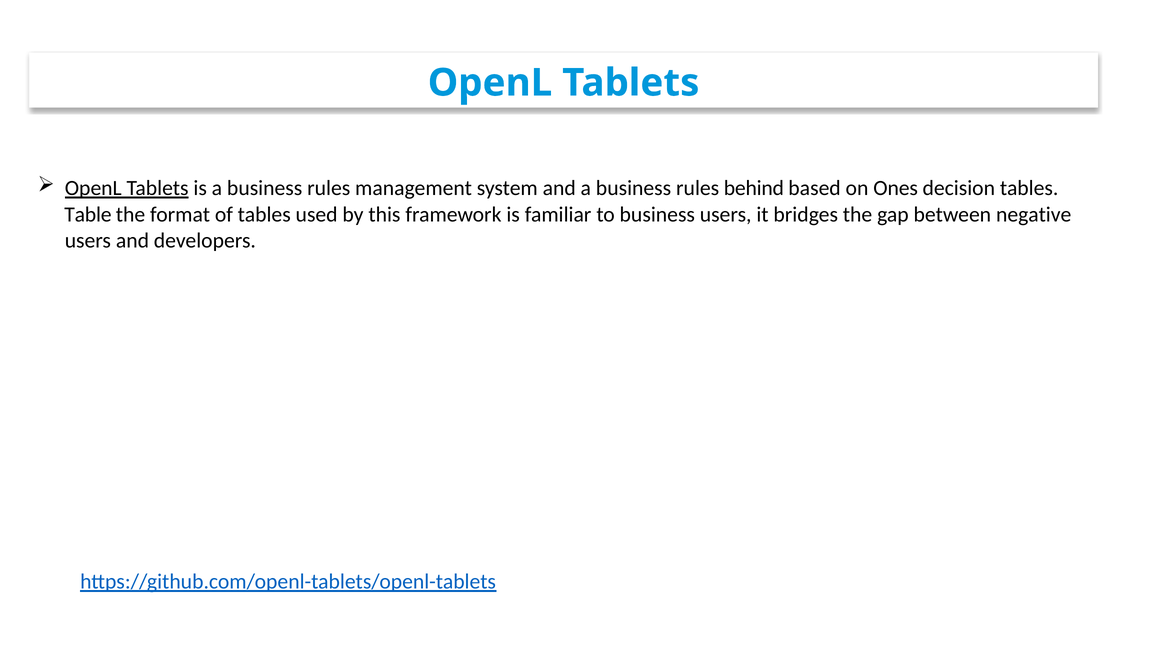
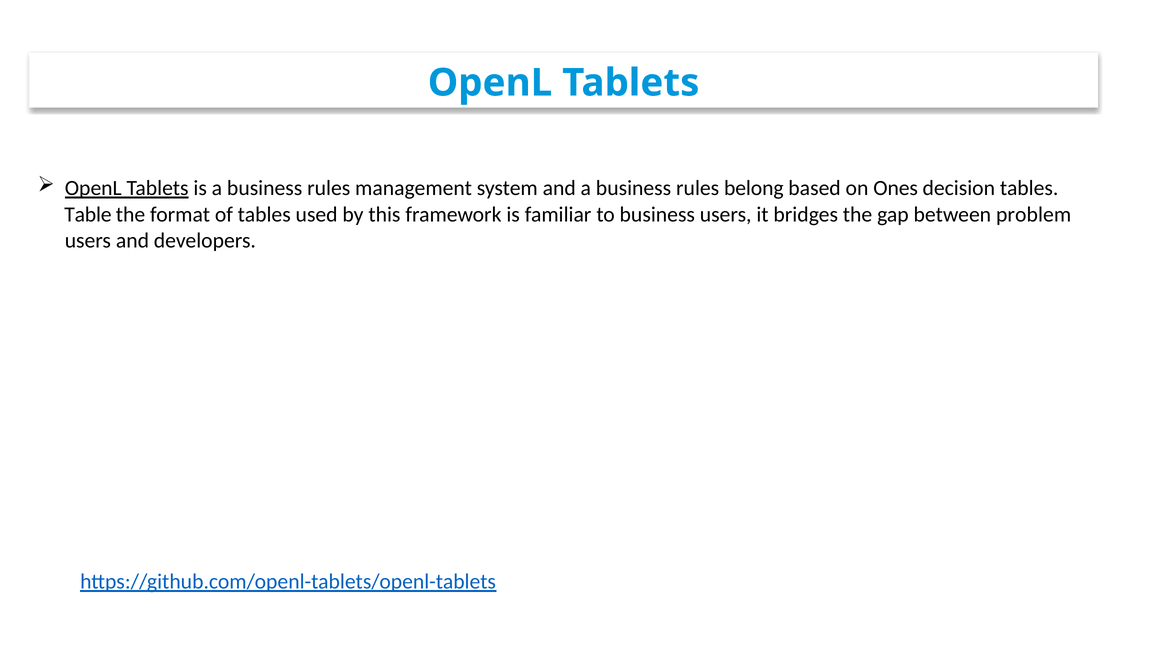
behind: behind -> belong
negative: negative -> problem
